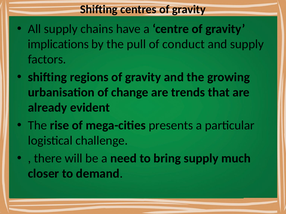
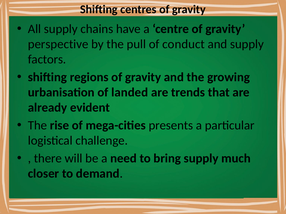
implications: implications -> perspective
change: change -> landed
